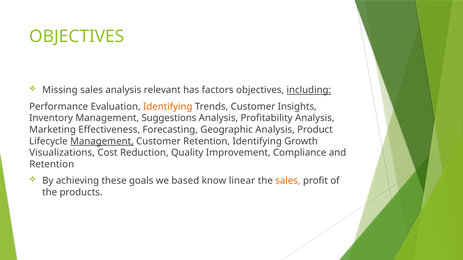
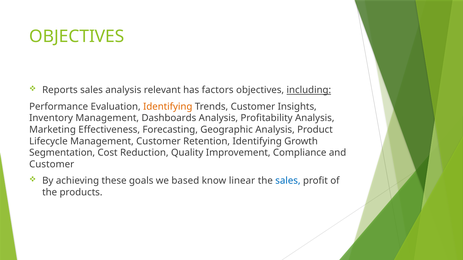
Missing: Missing -> Reports
Suggestions: Suggestions -> Dashboards
Management at (102, 141) underline: present -> none
Visualizations: Visualizations -> Segmentation
Retention at (52, 165): Retention -> Customer
sales at (288, 181) colour: orange -> blue
